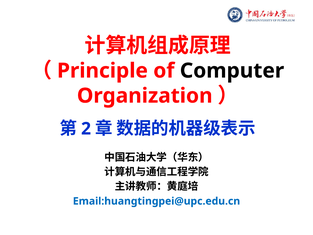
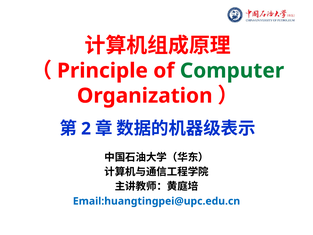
Computer colour: black -> green
